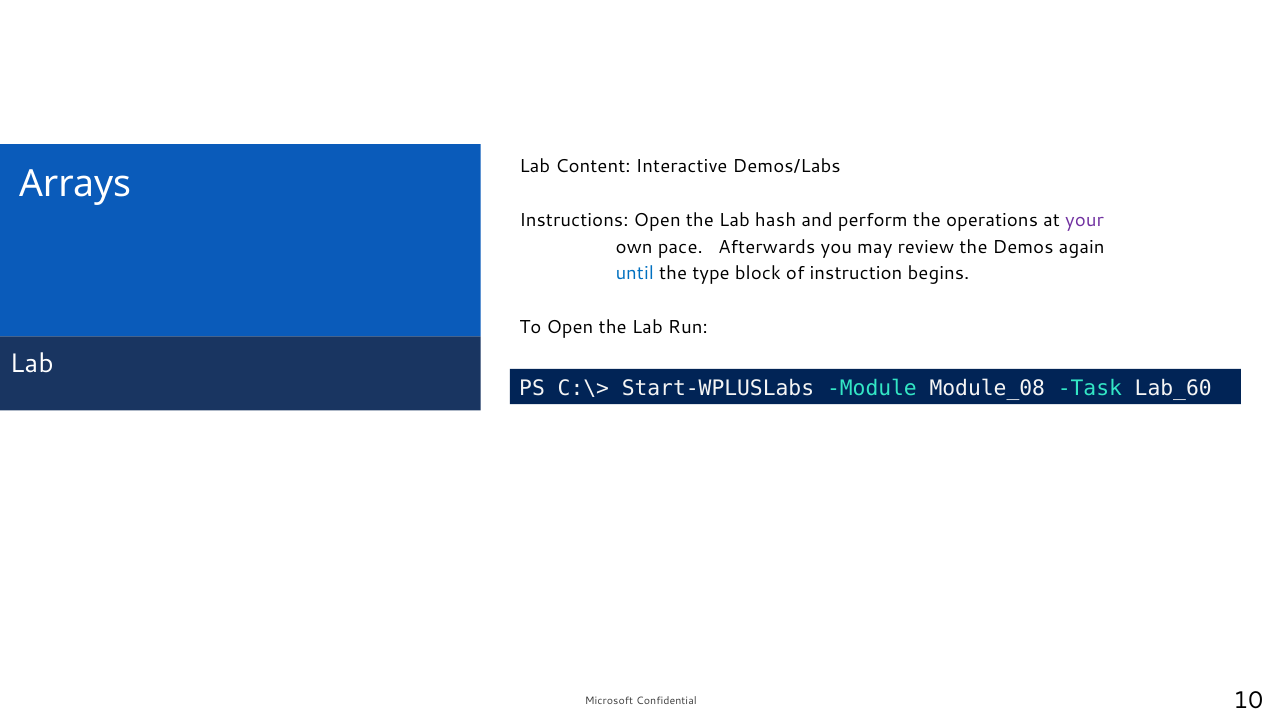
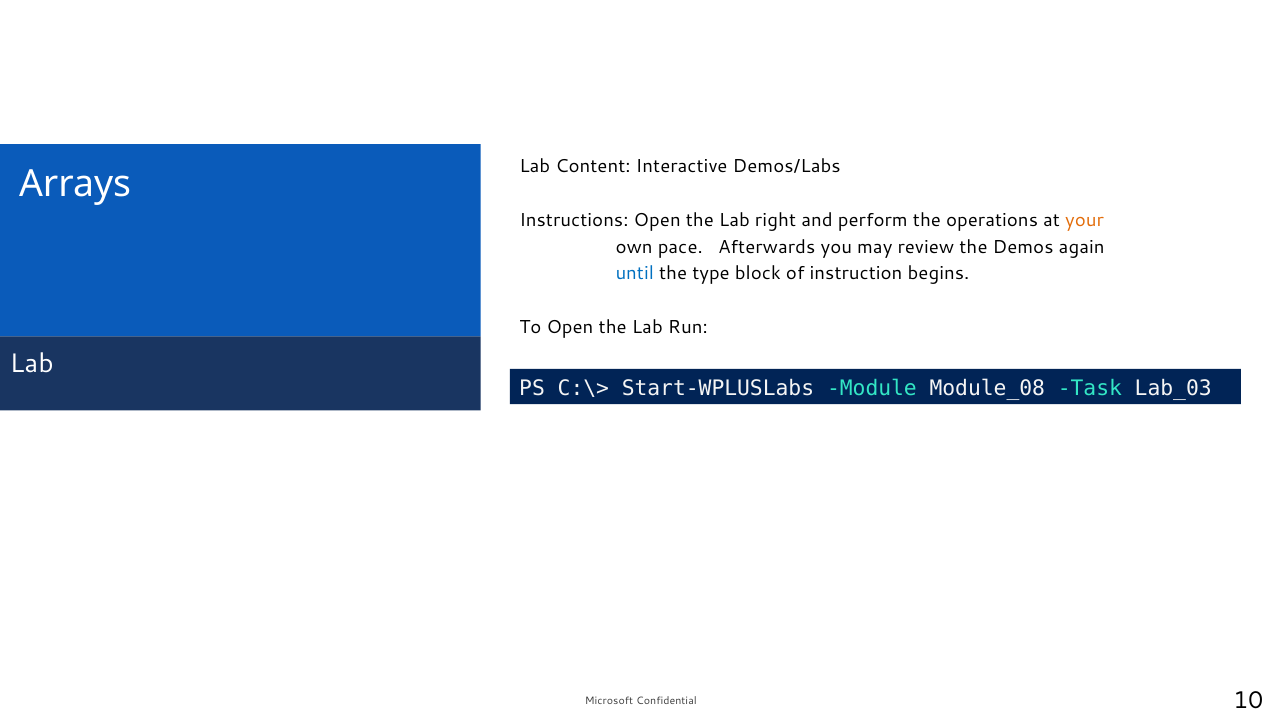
hash: hash -> right
your colour: purple -> orange
Lab_60: Lab_60 -> Lab_03
